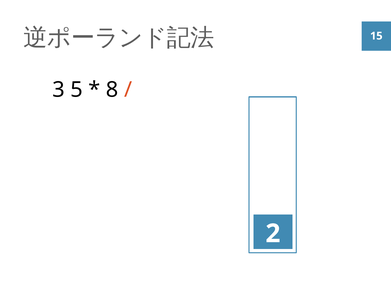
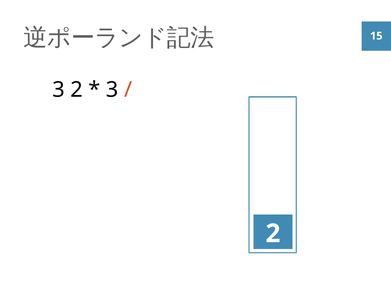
3 5: 5 -> 2
8 at (112, 90): 8 -> 3
